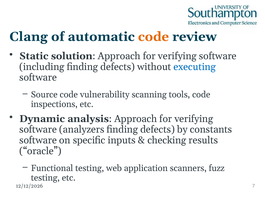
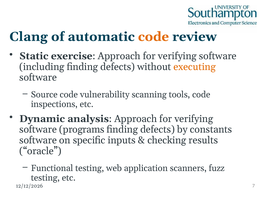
solution: solution -> exercise
executing colour: blue -> orange
analyzers: analyzers -> programs
